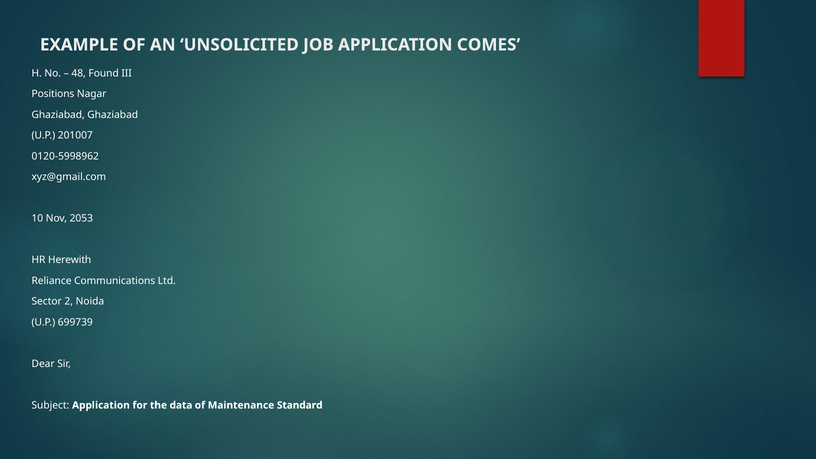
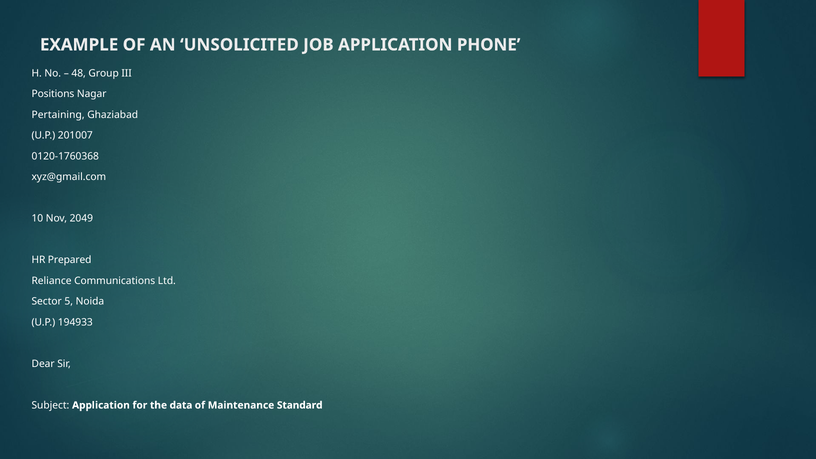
COMES: COMES -> PHONE
Found: Found -> Group
Ghaziabad at (58, 115): Ghaziabad -> Pertaining
0120-5998962: 0120-5998962 -> 0120-1760368
2053: 2053 -> 2049
Herewith: Herewith -> Prepared
2: 2 -> 5
699739: 699739 -> 194933
